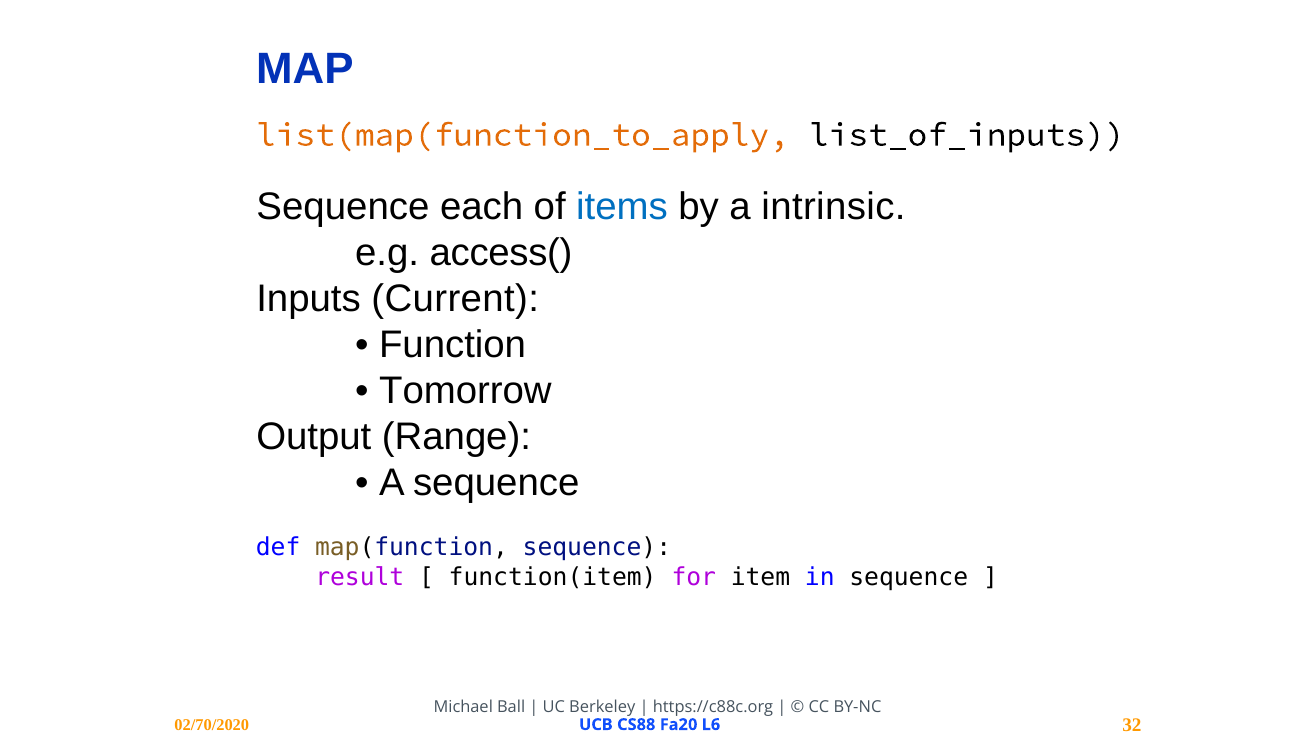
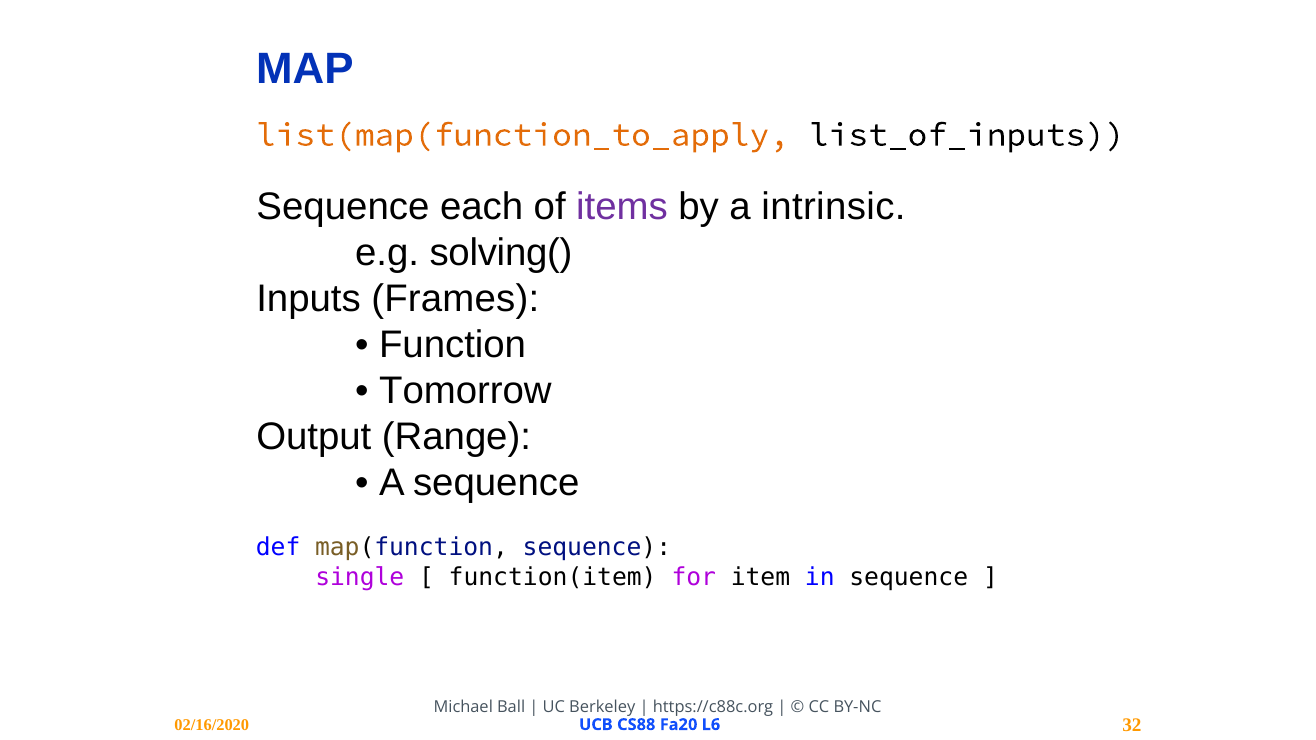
items colour: blue -> purple
access(: access( -> solving(
Current: Current -> Frames
result: result -> single
02/70/2020: 02/70/2020 -> 02/16/2020
